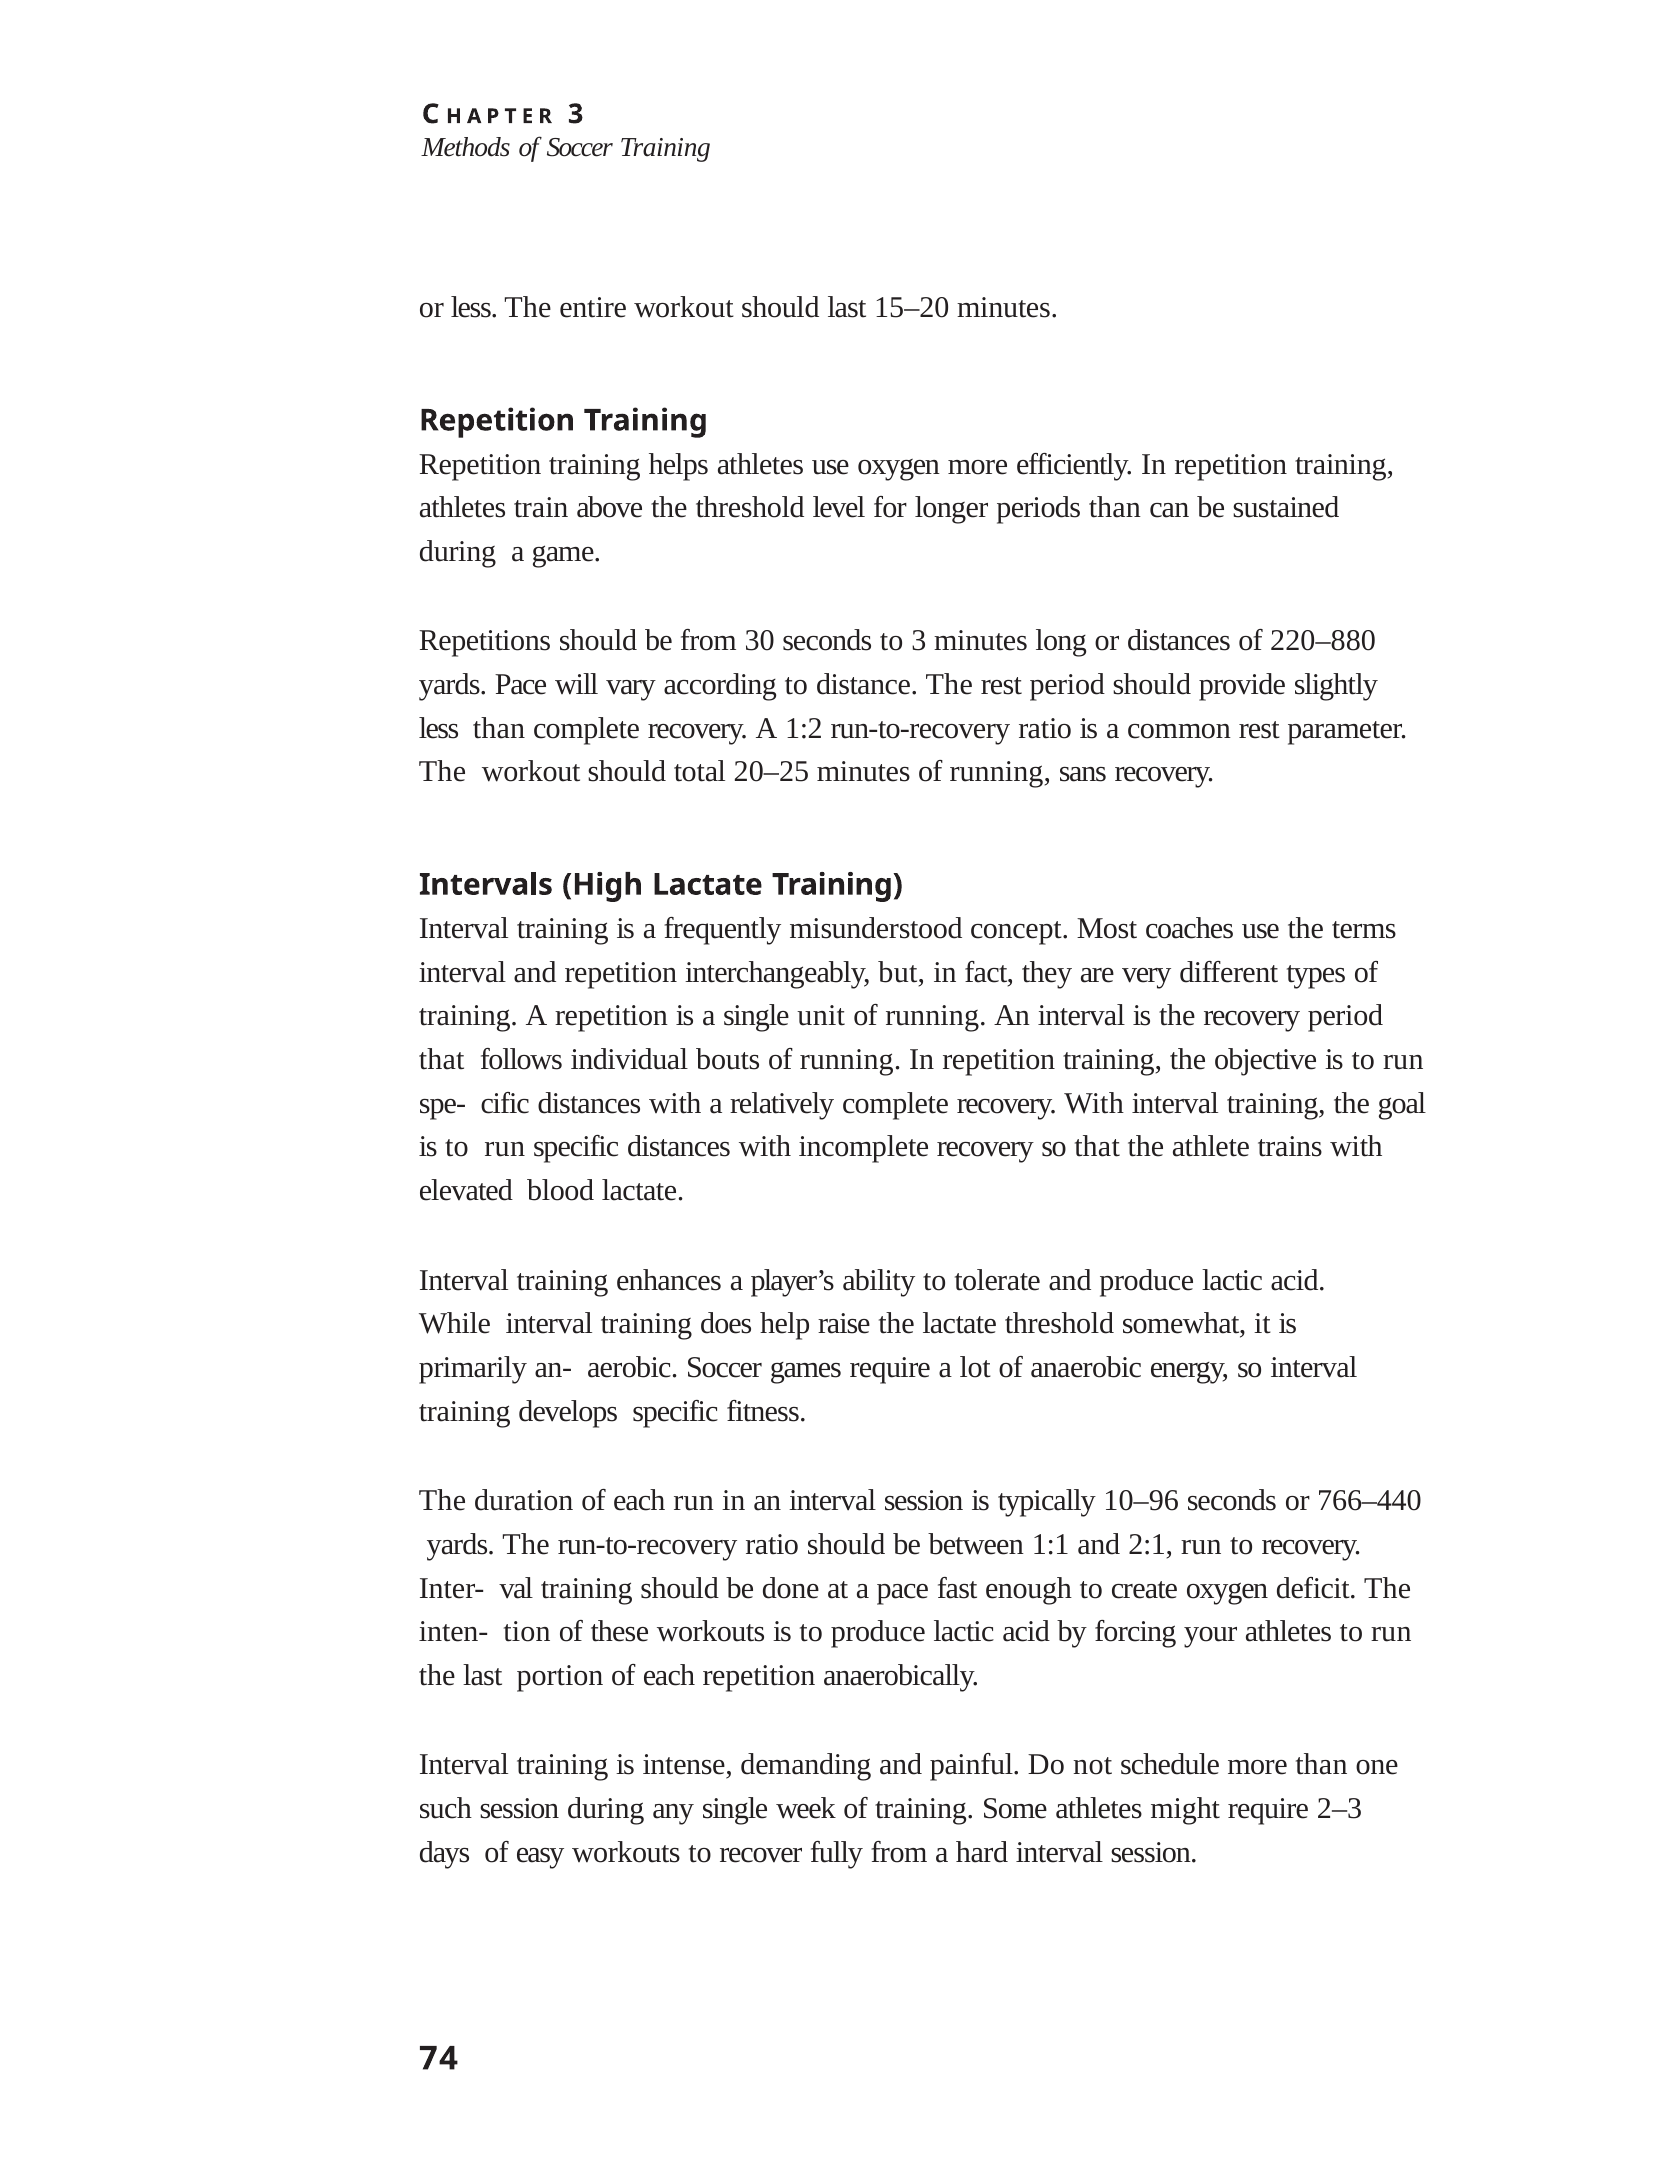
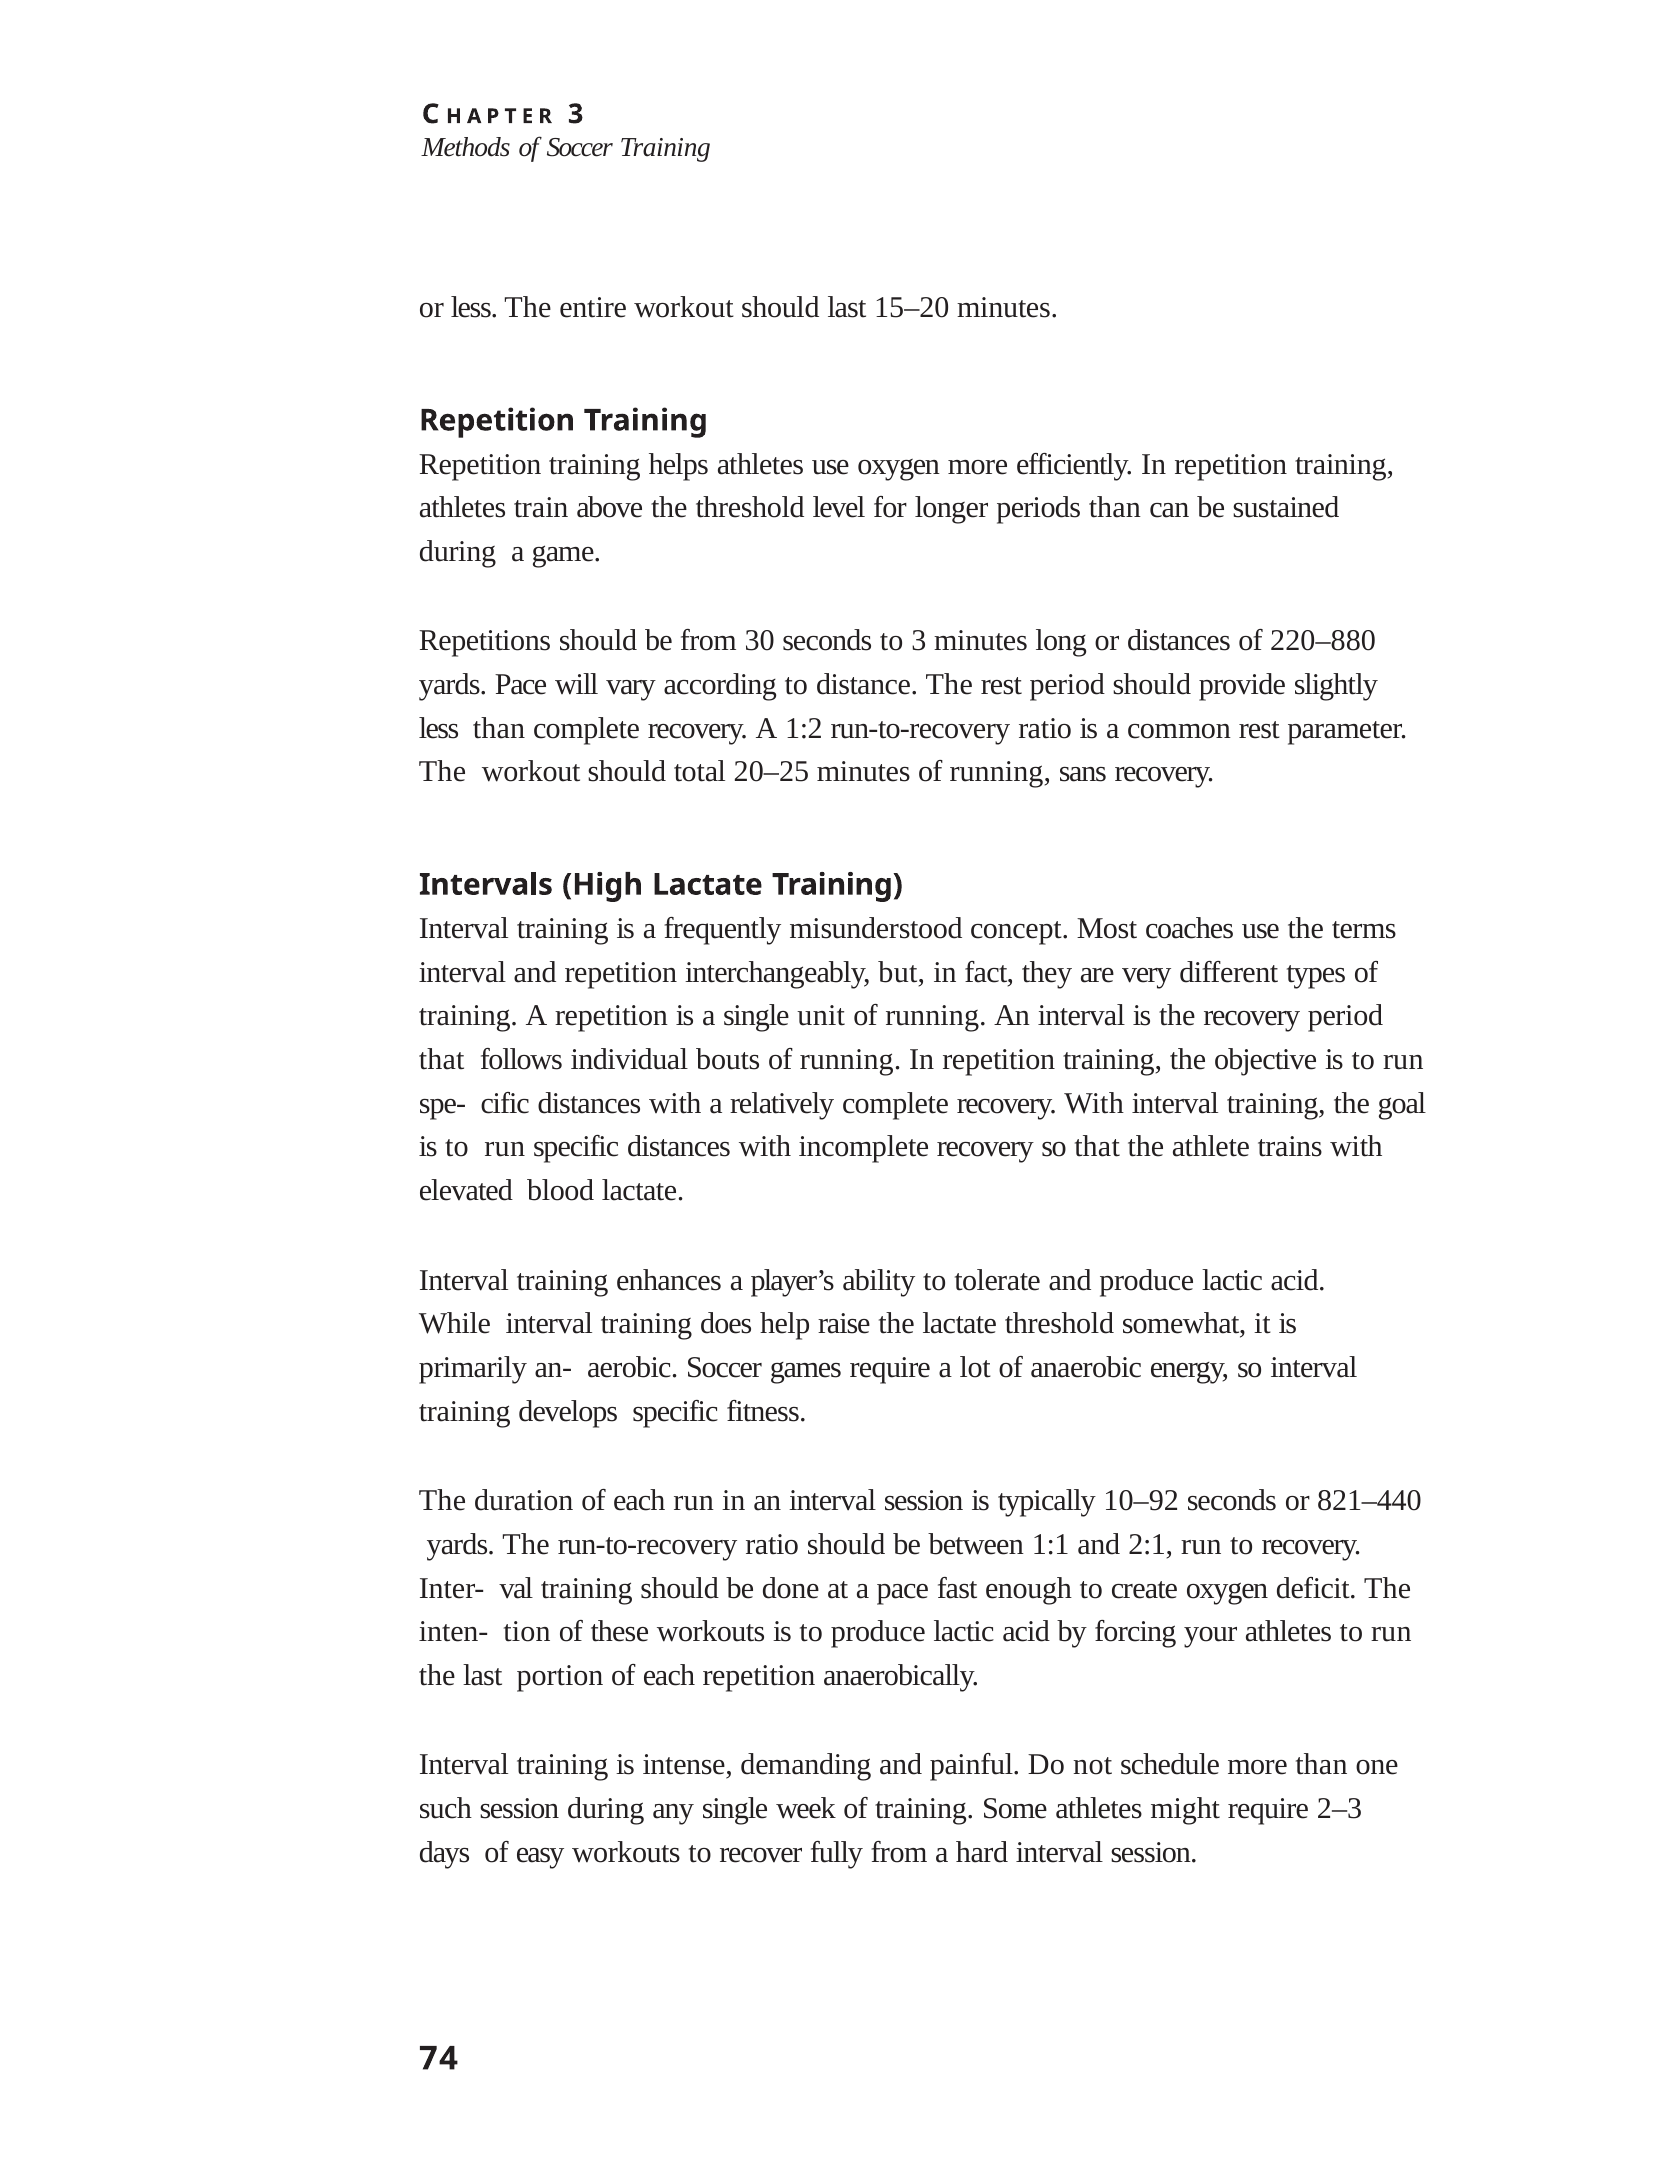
10–96: 10–96 -> 10–92
766–440: 766–440 -> 821–440
